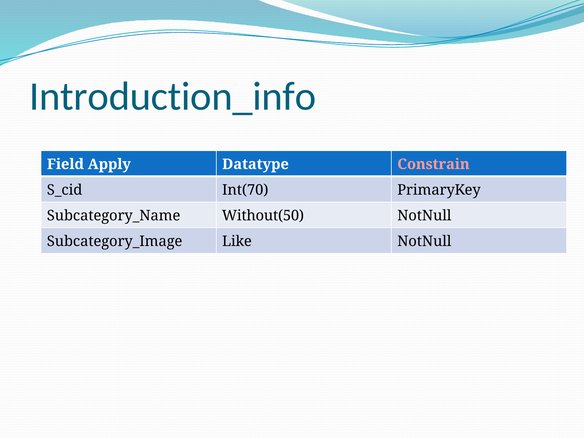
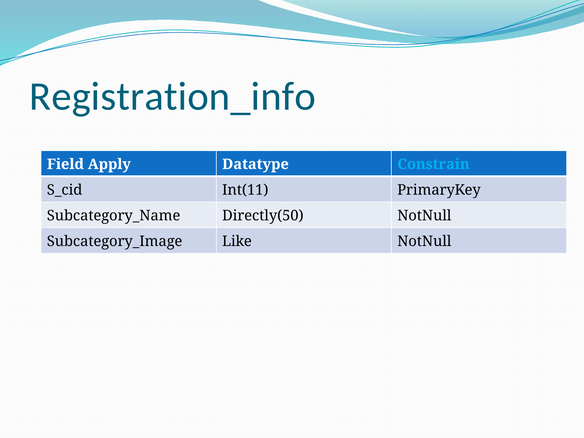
Introduction_info: Introduction_info -> Registration_info
Constrain colour: pink -> light blue
Int(70: Int(70 -> Int(11
Without(50: Without(50 -> Directly(50
